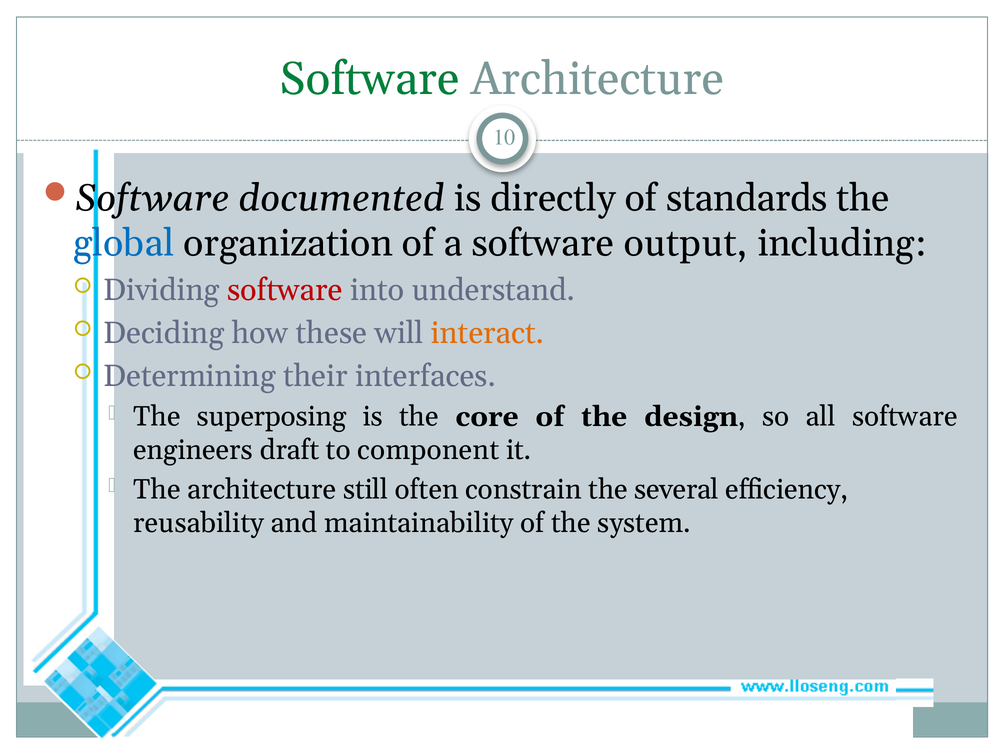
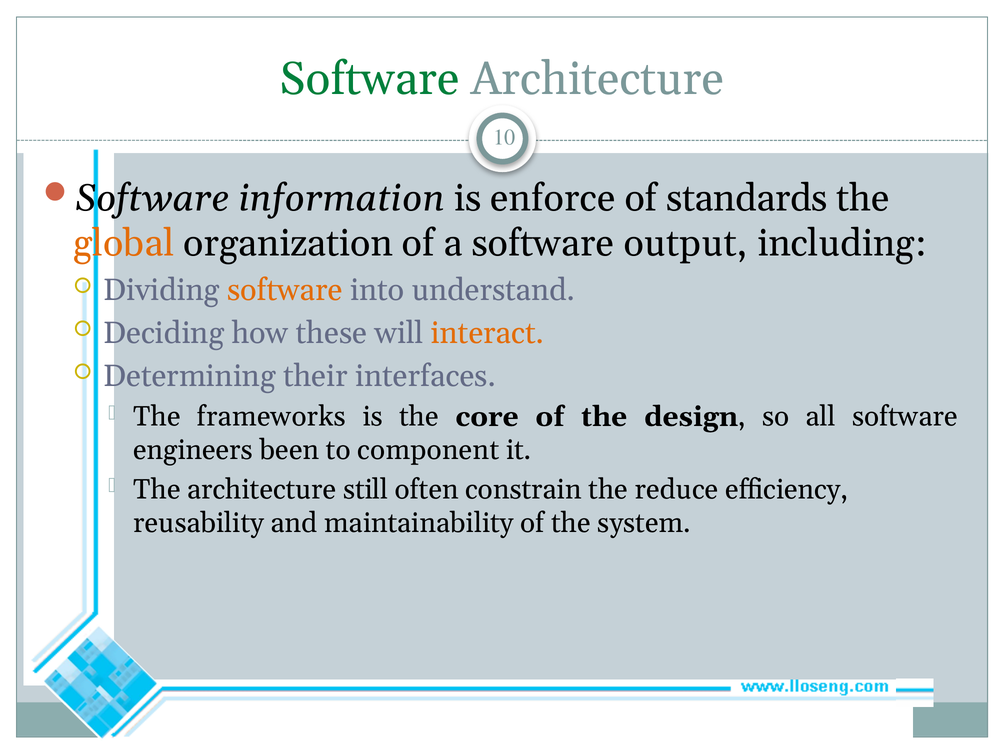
documented: documented -> information
directly: directly -> enforce
global colour: blue -> orange
software at (285, 290) colour: red -> orange
superposing: superposing -> frameworks
draft: draft -> been
several: several -> reduce
